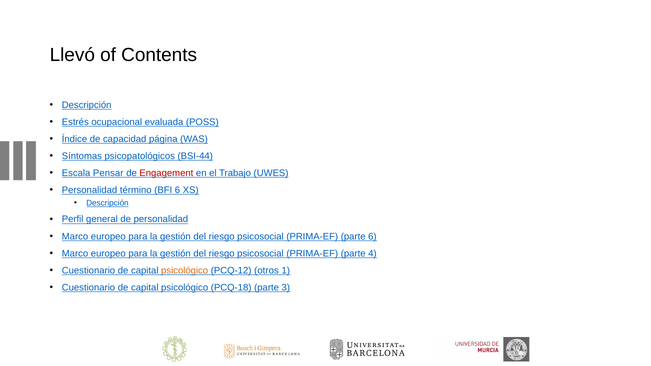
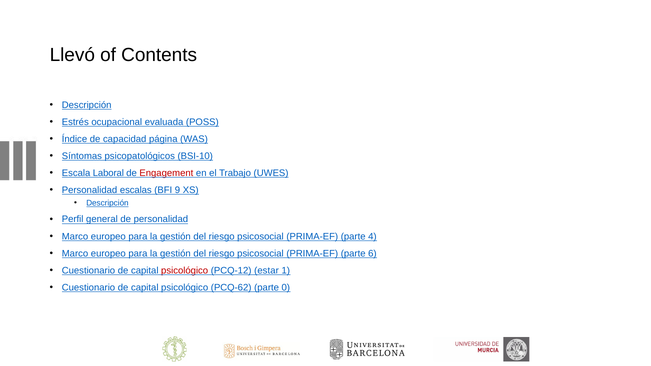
BSI-44: BSI-44 -> BSI-10
Pensar: Pensar -> Laboral
término: término -> escalas
BFI 6: 6 -> 9
parte 6: 6 -> 4
4: 4 -> 6
psicológico at (185, 271) colour: orange -> red
otros: otros -> estar
PCQ-18: PCQ-18 -> PCQ-62
3: 3 -> 0
